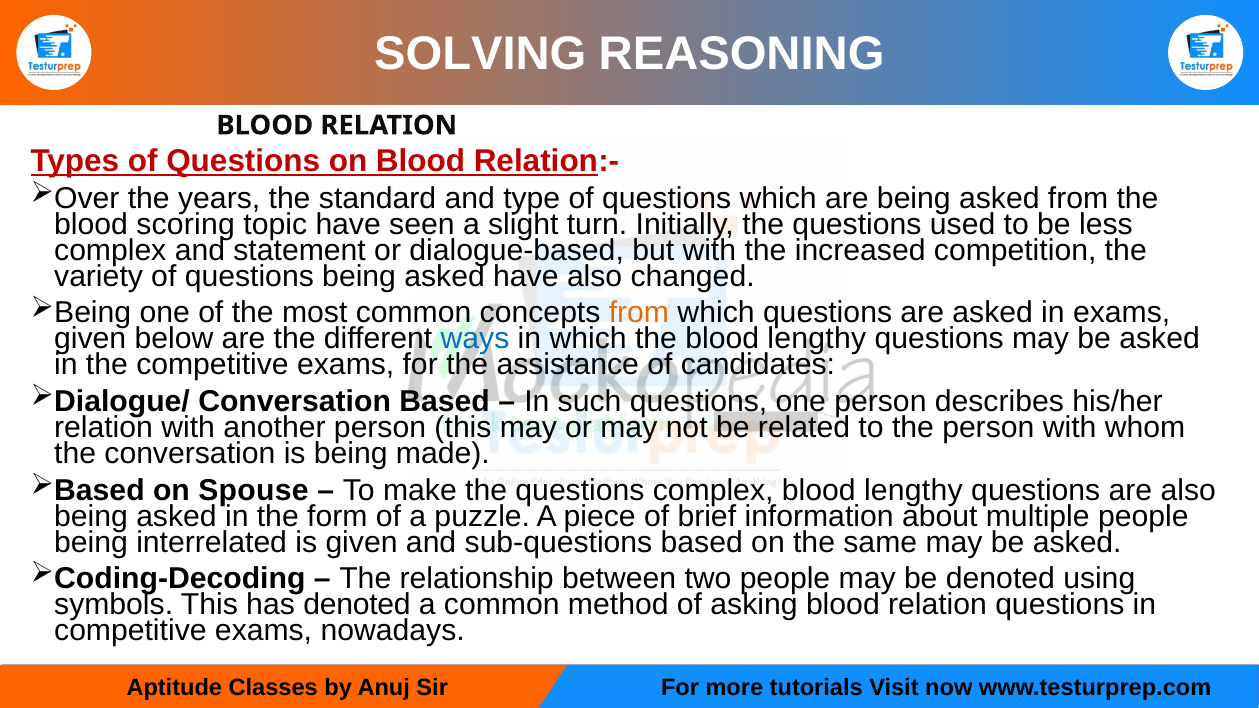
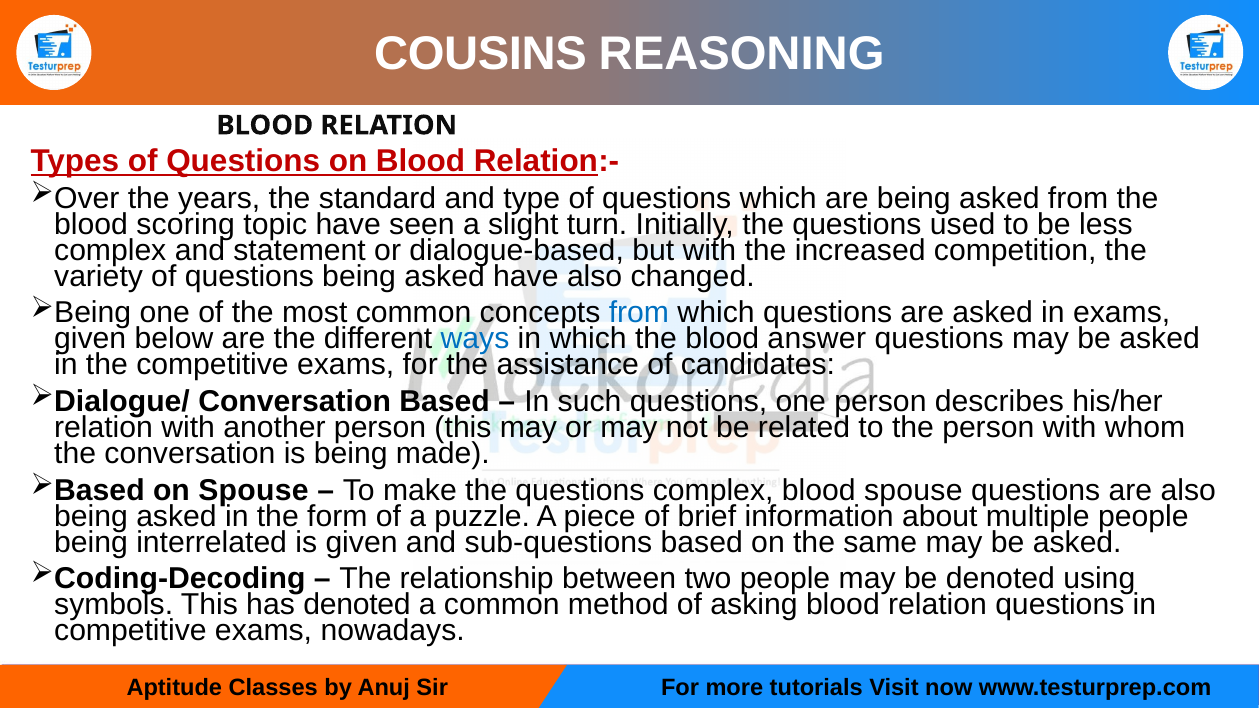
SOLVING: SOLVING -> COUSINS
from at (639, 313) colour: orange -> blue
the blood lengthy: lengthy -> answer
complex blood lengthy: lengthy -> spouse
